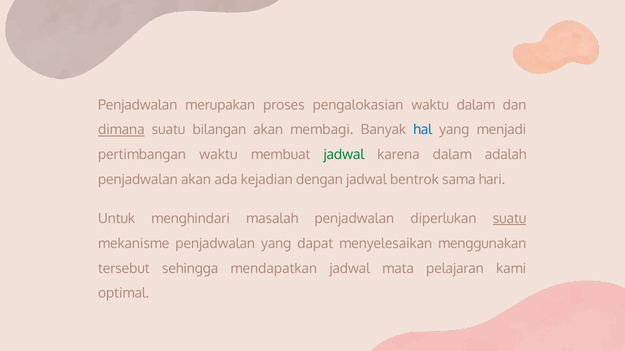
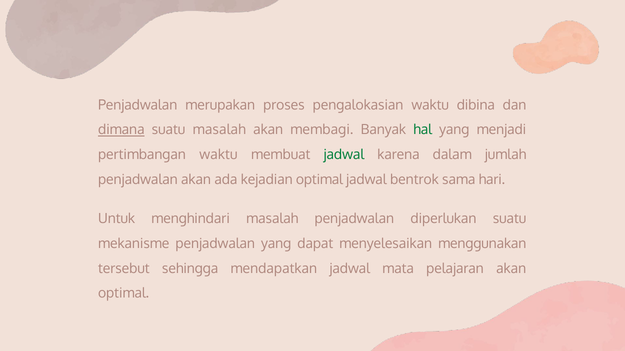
waktu dalam: dalam -> dibina
suatu bilangan: bilangan -> masalah
hal colour: blue -> green
adalah: adalah -> jumlah
kejadian dengan: dengan -> optimal
suatu at (509, 219) underline: present -> none
pelajaran kami: kami -> akan
